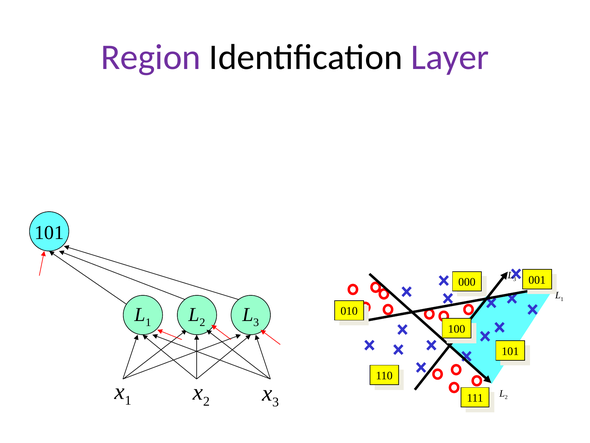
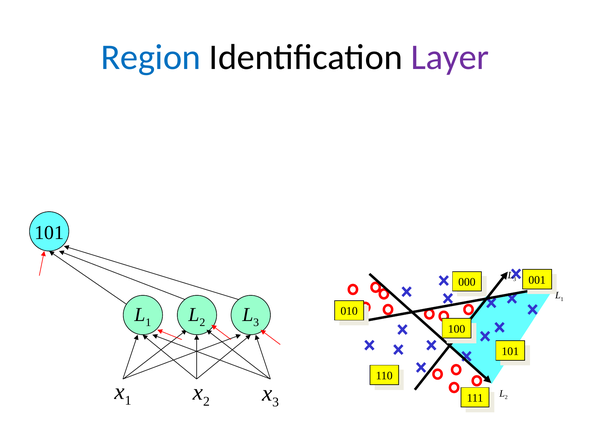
Region colour: purple -> blue
